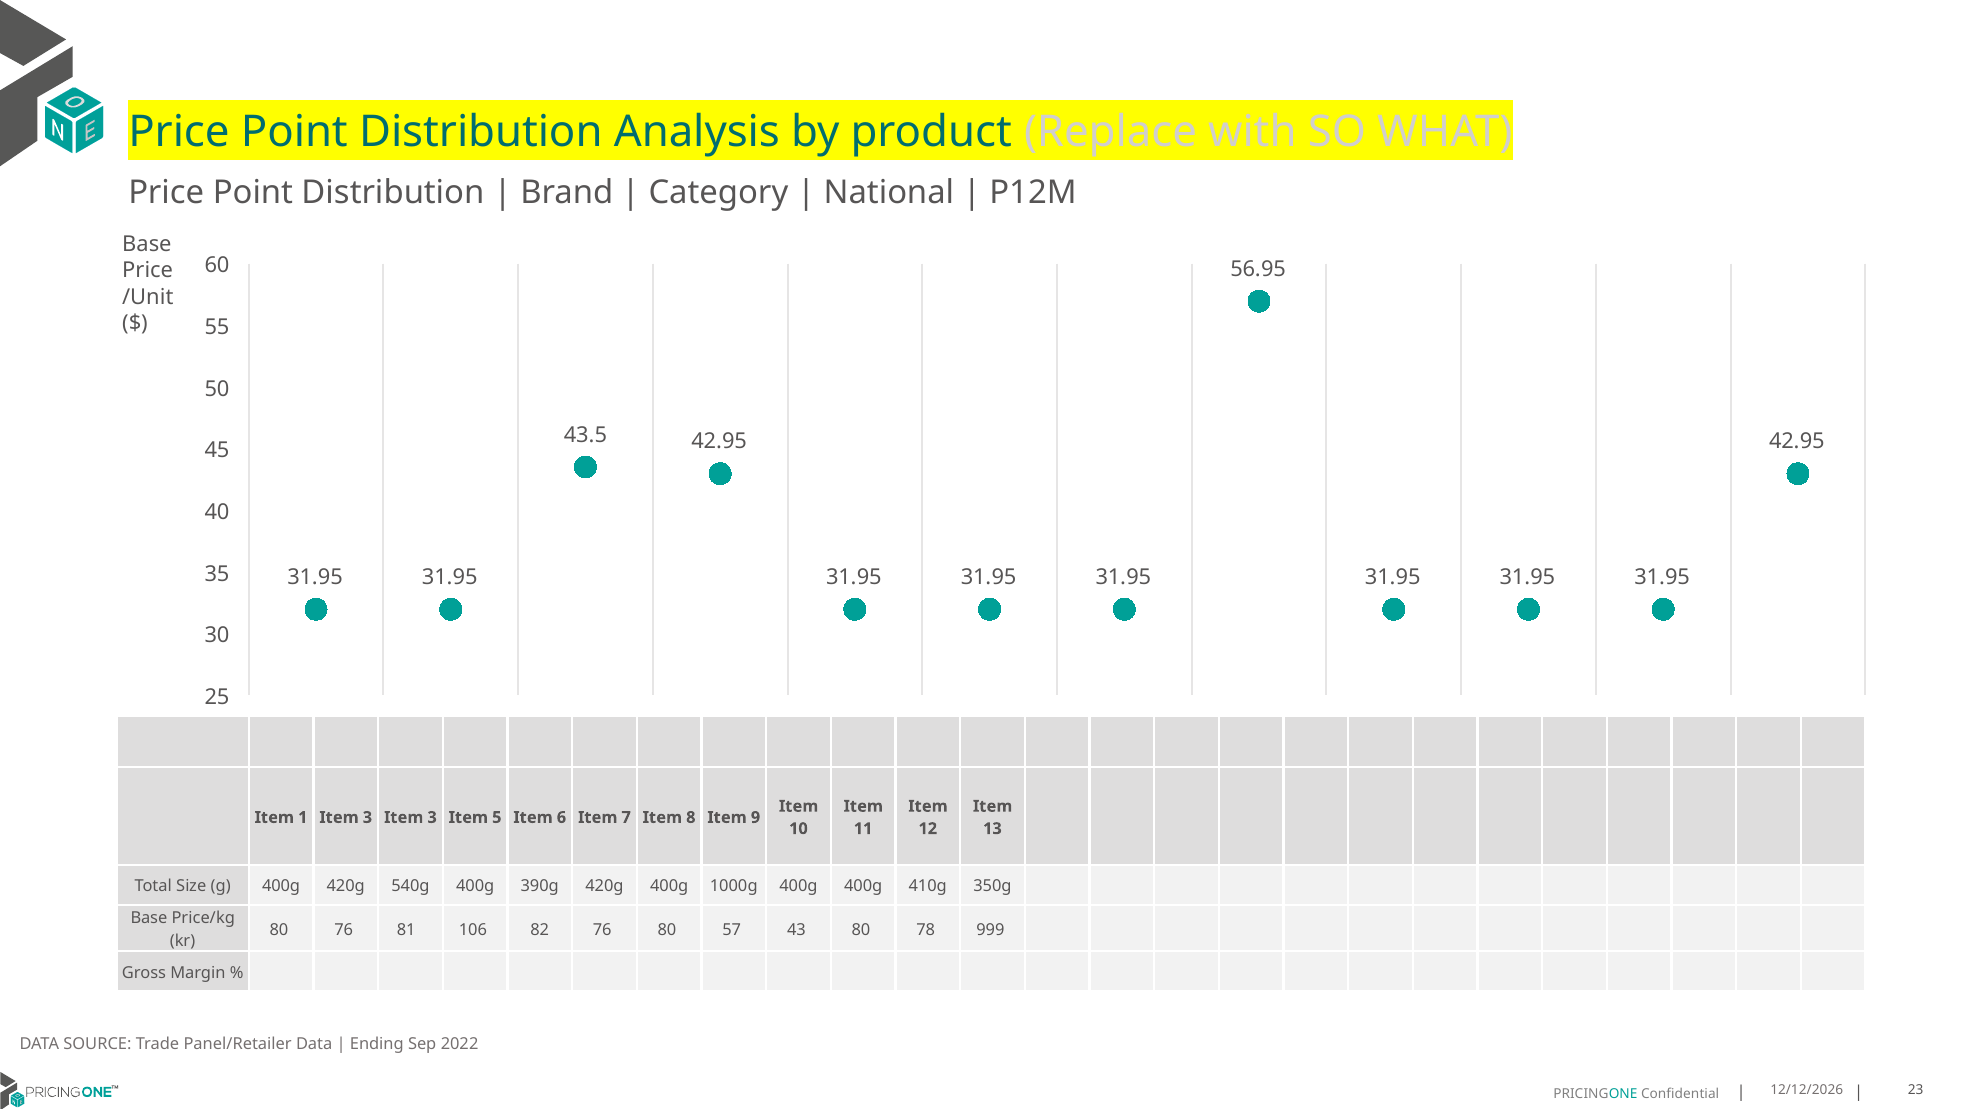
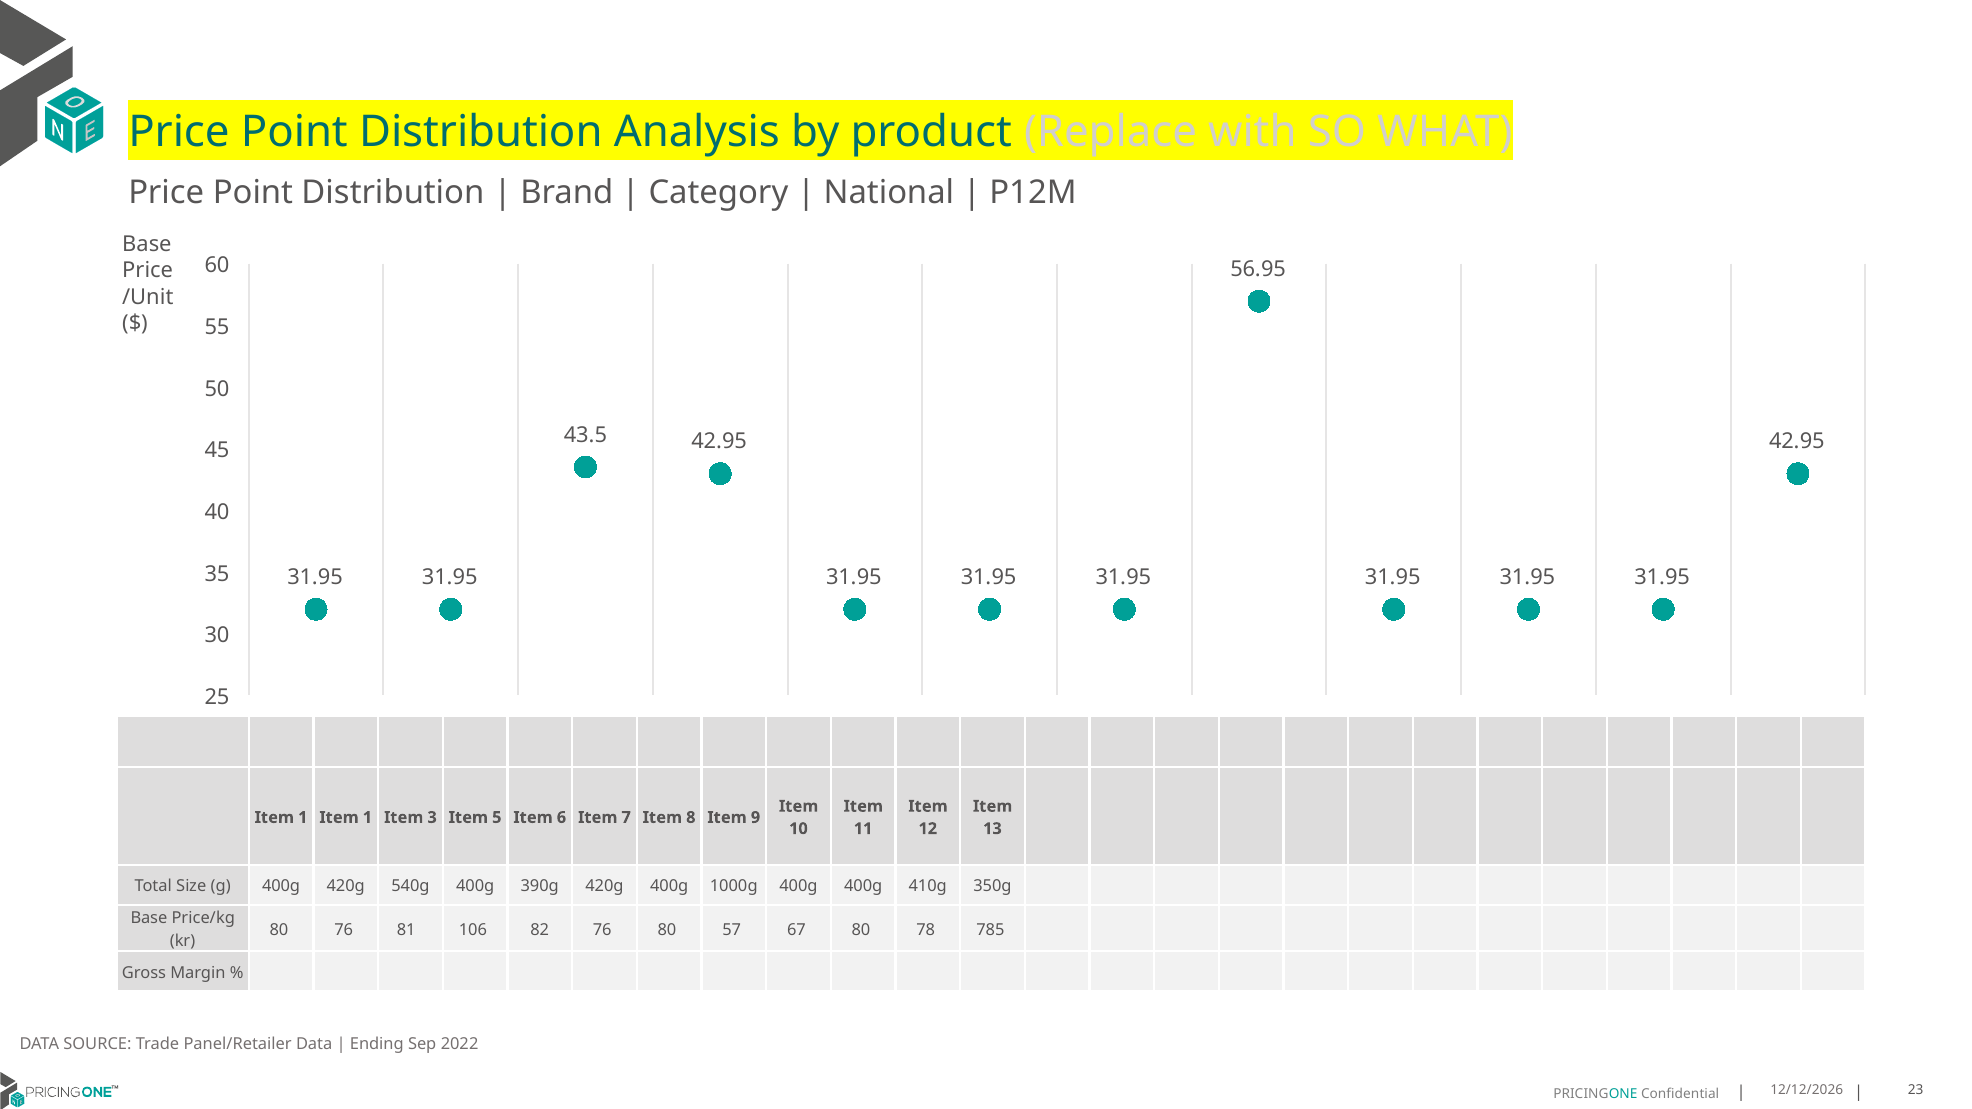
1 Item 3: 3 -> 1
43: 43 -> 67
999: 999 -> 785
